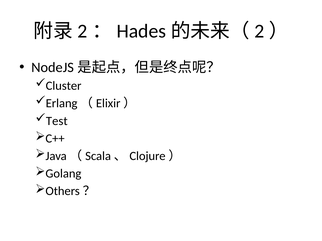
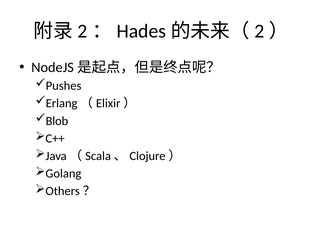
Cluster: Cluster -> Pushes
Test: Test -> Blob
